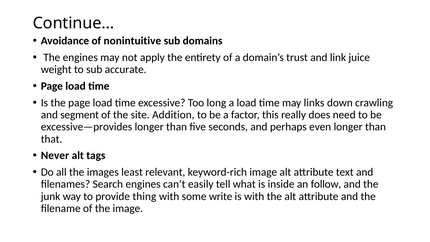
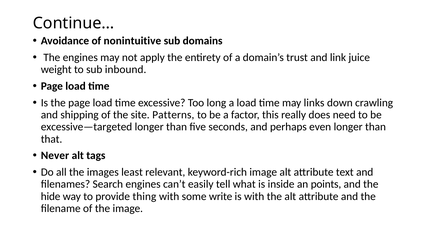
accurate: accurate -> inbound
segment: segment -> shipping
Addition: Addition -> Patterns
excessive—provides: excessive—provides -> excessive—targeted
follow: follow -> points
junk: junk -> hide
